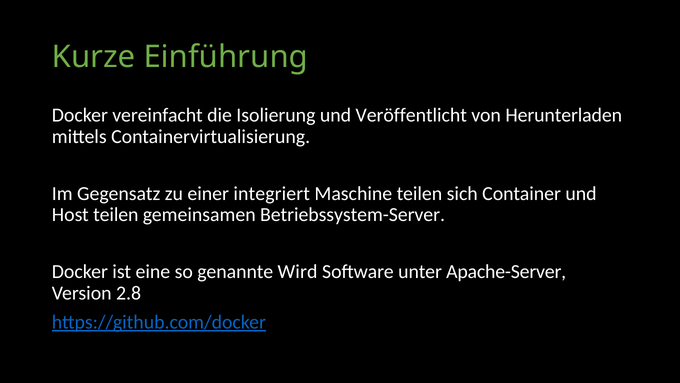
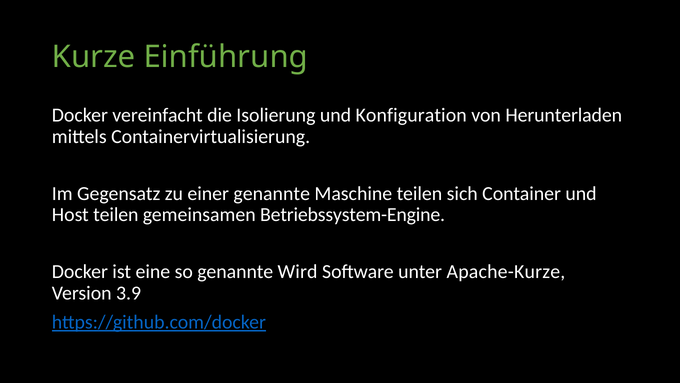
Veröffentlicht: Veröffentlicht -> Konfiguration
einer integriert: integriert -> genannte
Betriebssystem-Server: Betriebssystem-Server -> Betriebssystem-Engine
Apache-Server: Apache-Server -> Apache-Kurze
2.8: 2.8 -> 3.9
